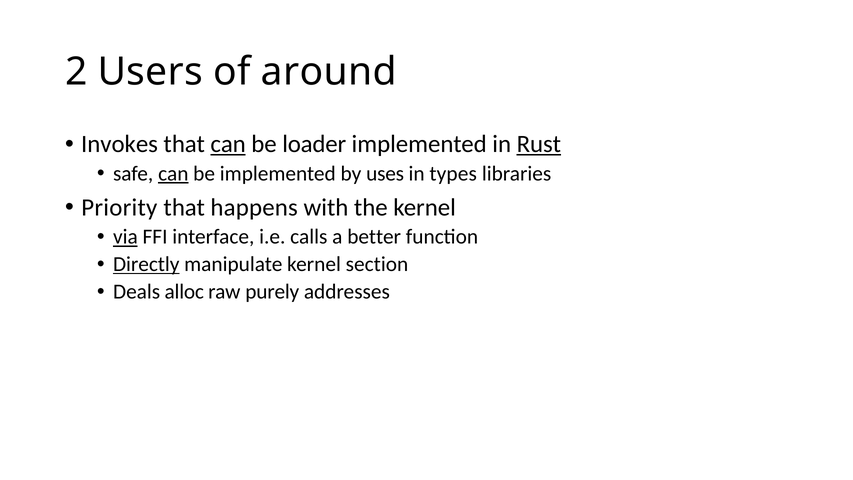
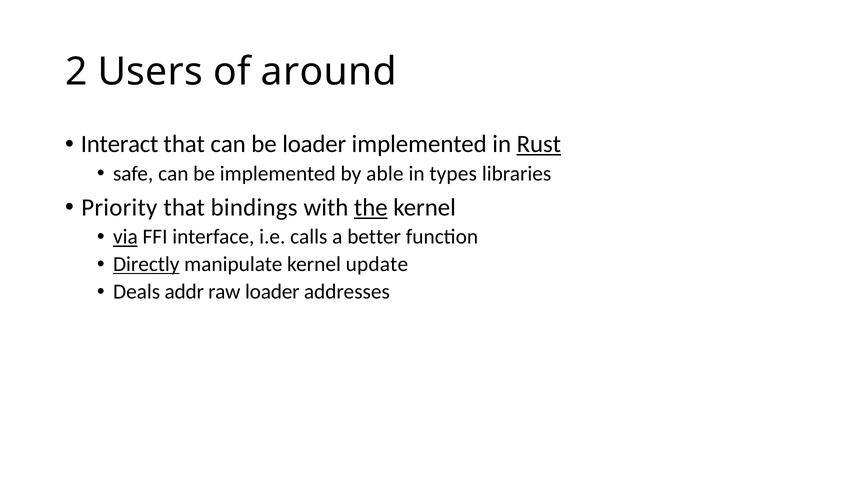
Invokes: Invokes -> Interact
can at (228, 144) underline: present -> none
can at (173, 174) underline: present -> none
uses: uses -> able
happens: happens -> bindings
the underline: none -> present
section: section -> update
alloc: alloc -> addr
raw purely: purely -> loader
